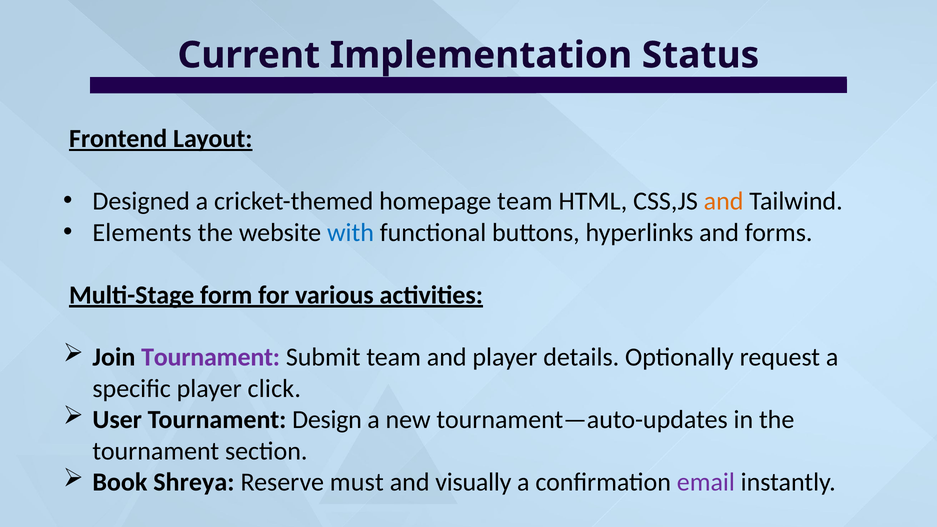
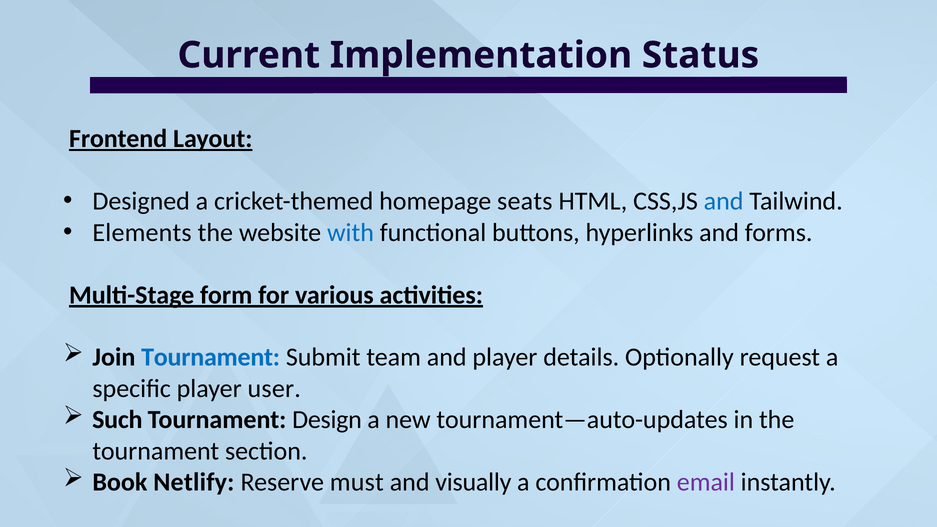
homepage team: team -> seats
and at (724, 201) colour: orange -> blue
Tournament at (211, 357) colour: purple -> blue
click: click -> user
User: User -> Such
Shreya: Shreya -> Netlify
